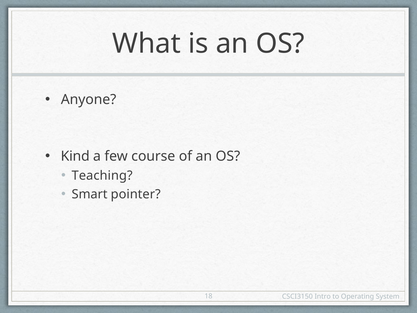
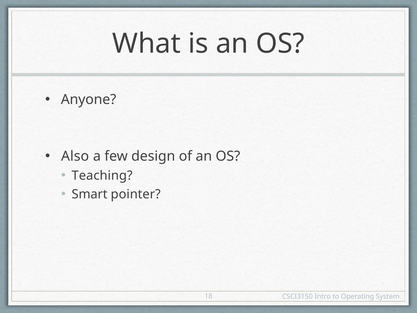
Kind: Kind -> Also
course: course -> design
